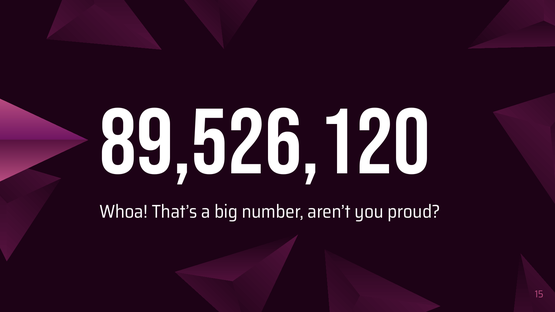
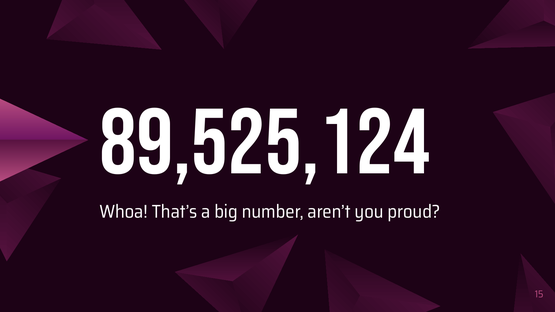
89,526,120: 89,526,120 -> 89,525,124
